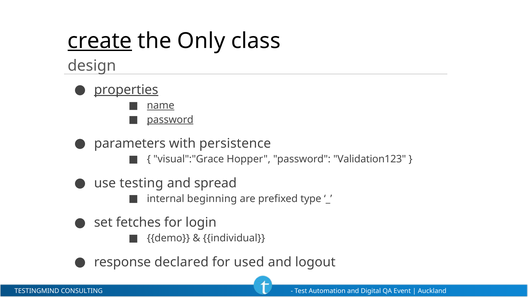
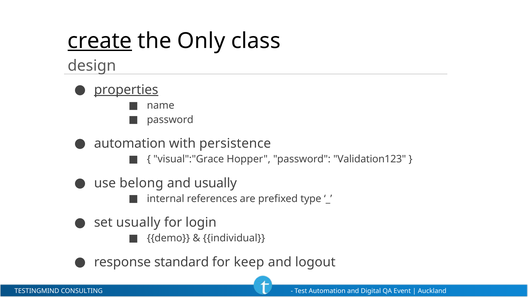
name underline: present -> none
password at (170, 120) underline: present -> none
parameters at (130, 143): parameters -> automation
testing: testing -> belong
and spread: spread -> usually
beginning: beginning -> references
set fetches: fetches -> usually
declared: declared -> standard
used: used -> keep
